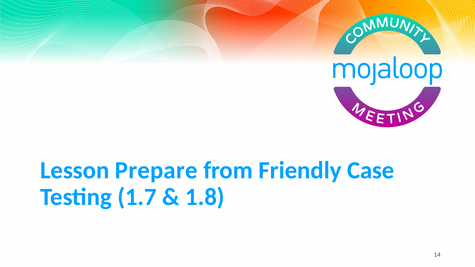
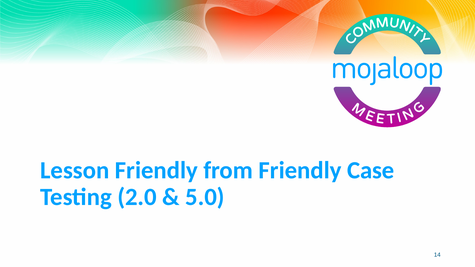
Lesson Prepare: Prepare -> Friendly
1.7: 1.7 -> 2.0
1.8: 1.8 -> 5.0
